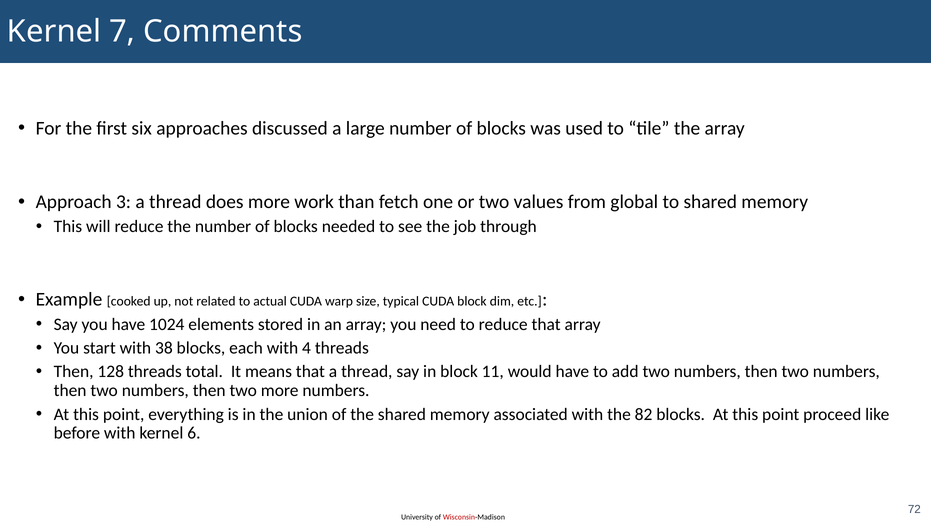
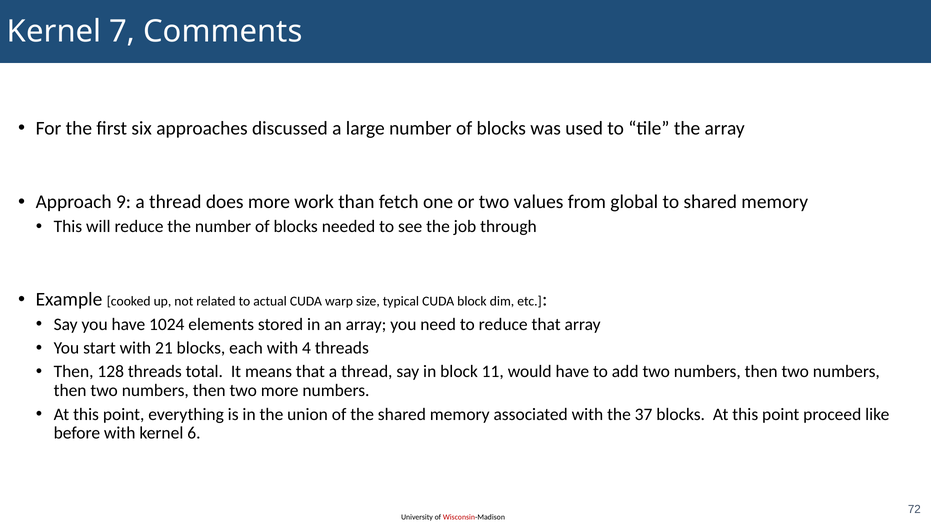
3: 3 -> 9
38: 38 -> 21
82: 82 -> 37
